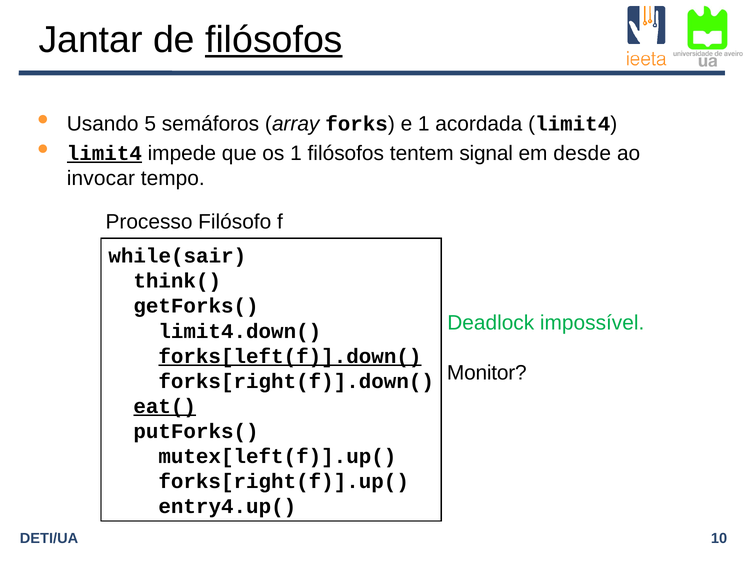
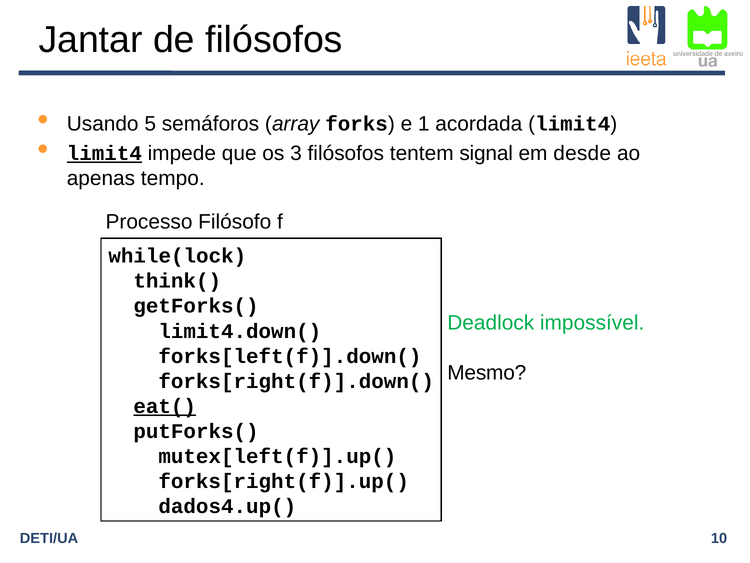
filósofos at (274, 40) underline: present -> none
os 1: 1 -> 3
invocar: invocar -> apenas
while(sair: while(sair -> while(lock
forks[left(f)].down( underline: present -> none
Monitor: Monitor -> Mesmo
entry4.up(: entry4.up( -> dados4.up(
